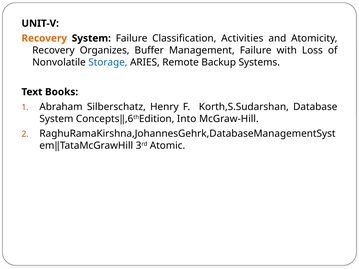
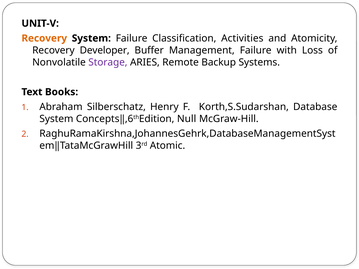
Organizes: Organizes -> Developer
Storage colour: blue -> purple
Into: Into -> Null
